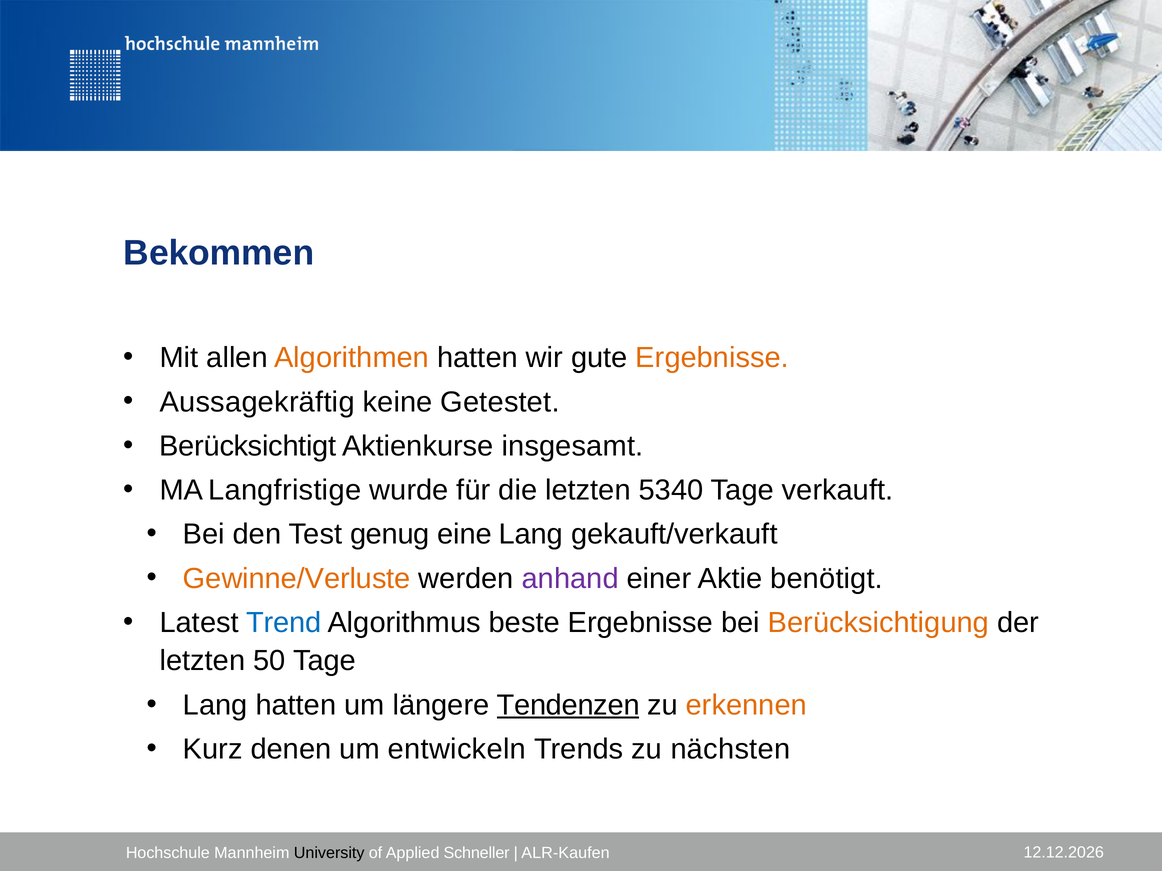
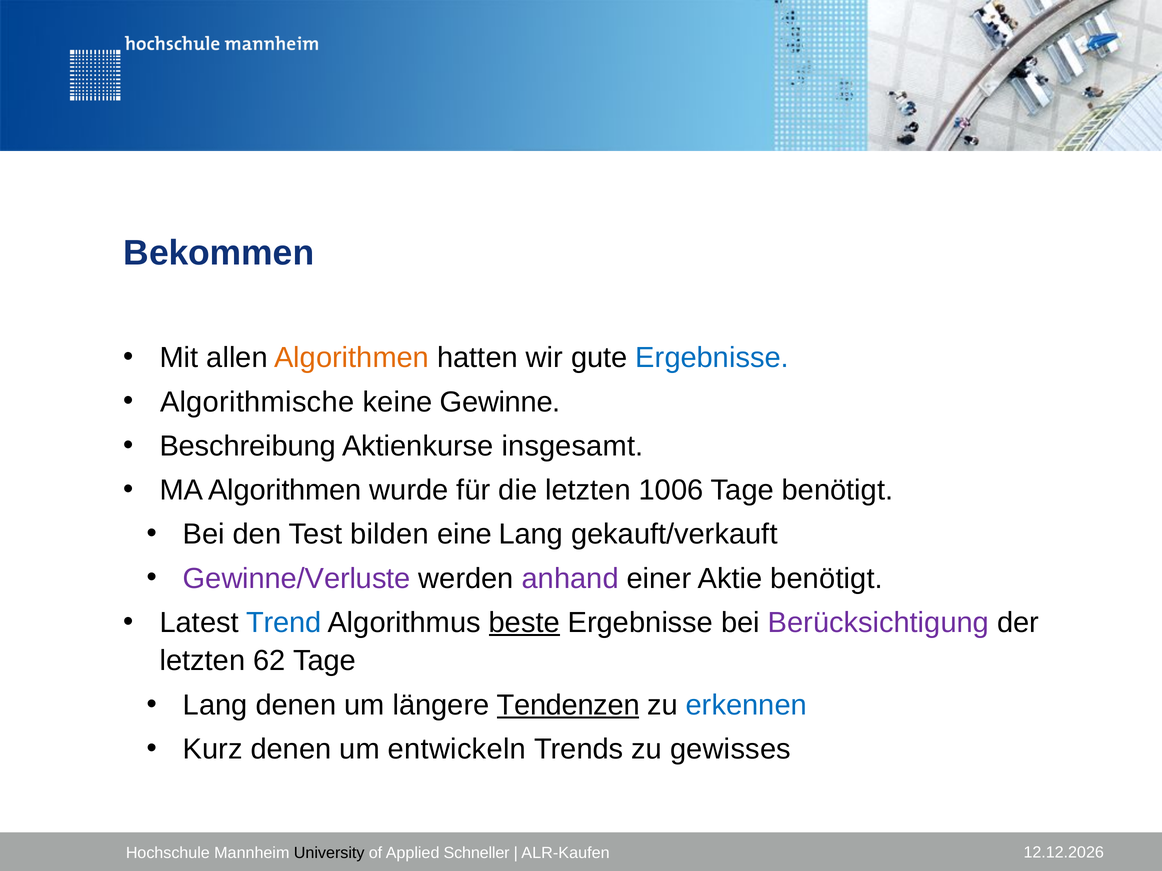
Ergebnisse at (712, 358) colour: orange -> blue
Aussagekräftig: Aussagekräftig -> Algorithmische
Getestet: Getestet -> Gewinne
Berücksichtigt: Berücksichtigt -> Beschreibung
MA Langfristige: Langfristige -> Algorithmen
5340: 5340 -> 1006
Tage verkauft: verkauft -> benötigt
genug: genug -> bilden
Gewinne/Verluste colour: orange -> purple
beste underline: none -> present
Berücksichtigung colour: orange -> purple
50: 50 -> 62
Lang hatten: hatten -> denen
erkennen colour: orange -> blue
nächsten: nächsten -> gewisses
